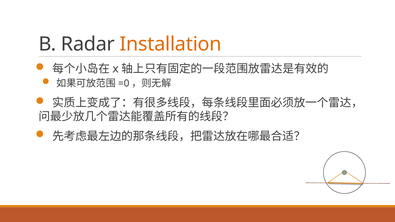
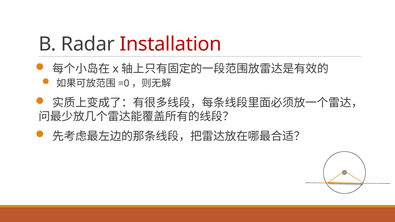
Installation colour: orange -> red
